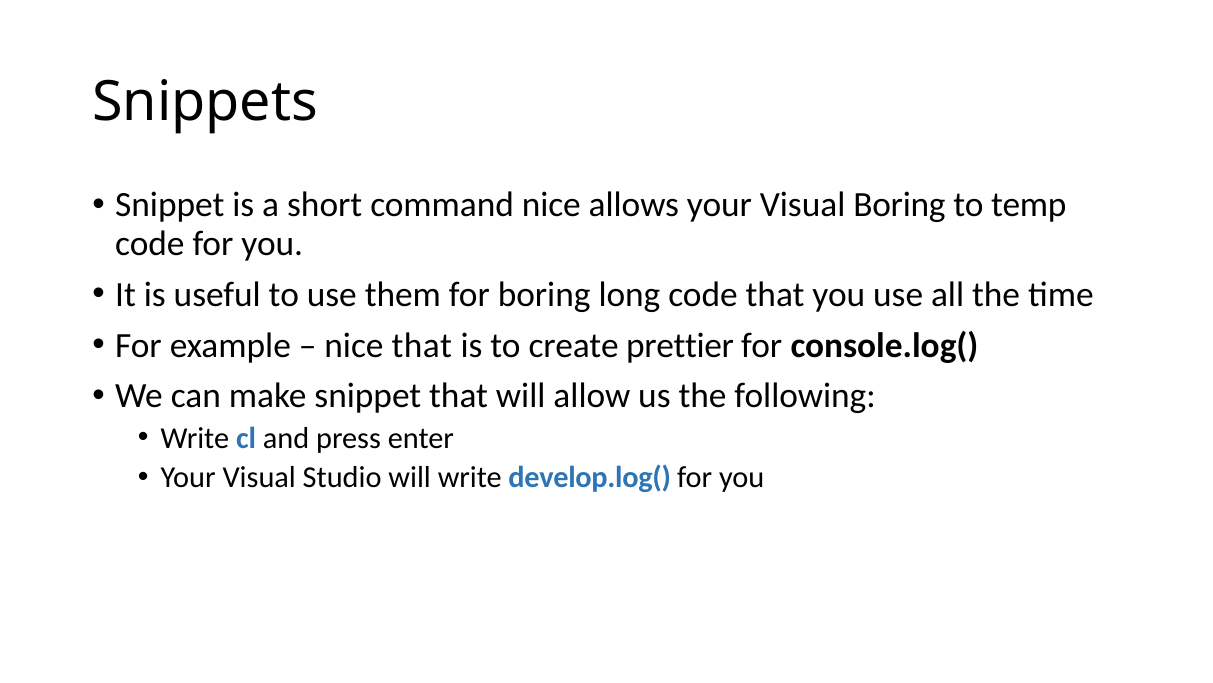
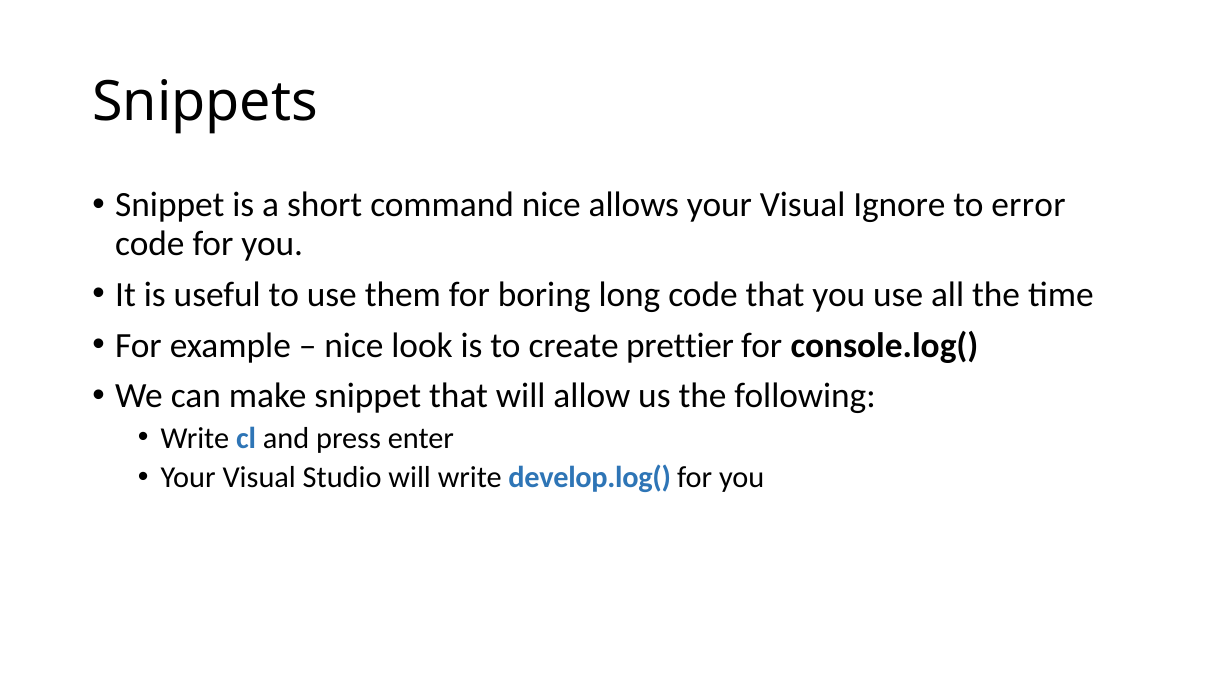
Visual Boring: Boring -> Ignore
temp: temp -> error
nice that: that -> look
